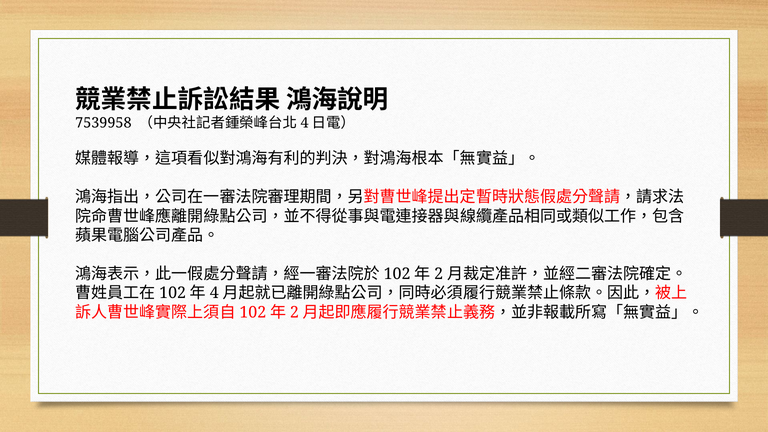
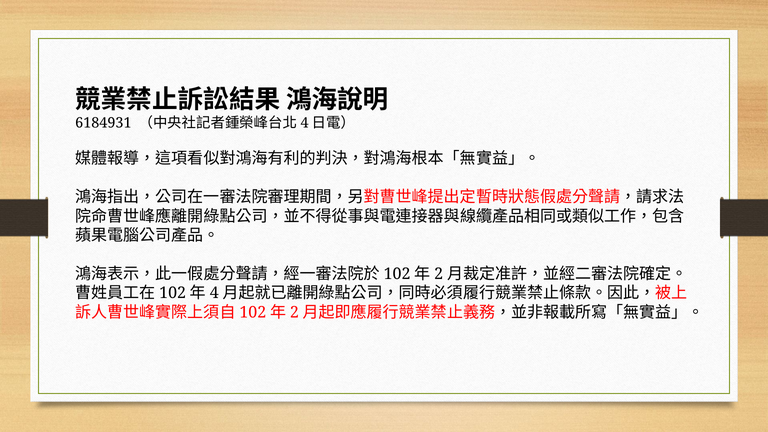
7539958: 7539958 -> 6184931
